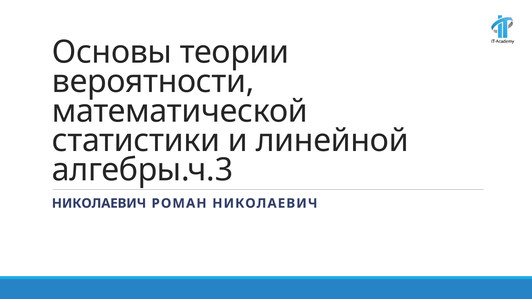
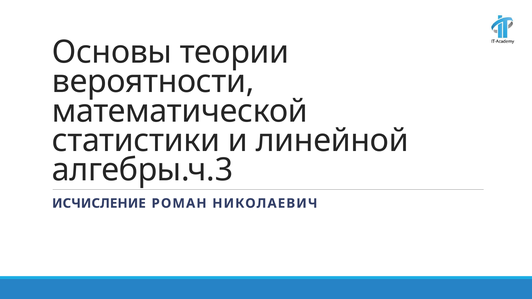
НИКОЛАЕВИЧ at (99, 204): НИКОЛАЕВИЧ -> ИСЧИСЛЕНИЕ
